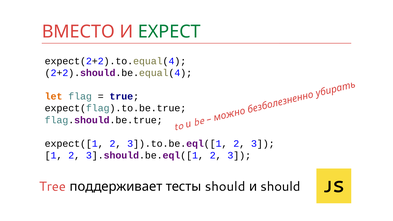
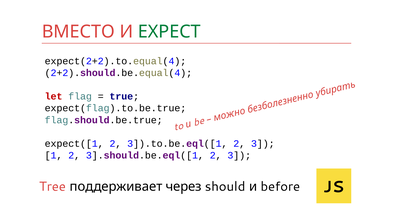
let colour: orange -> red
тесты: тесты -> через
и should: should -> before
